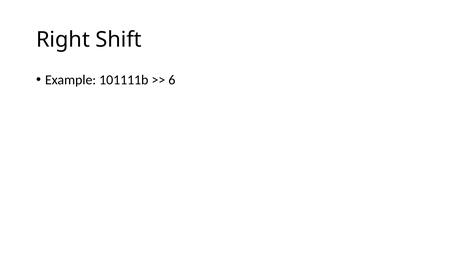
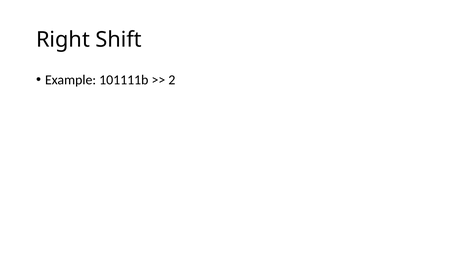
6: 6 -> 2
